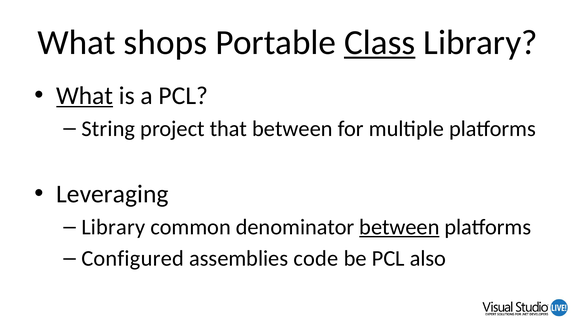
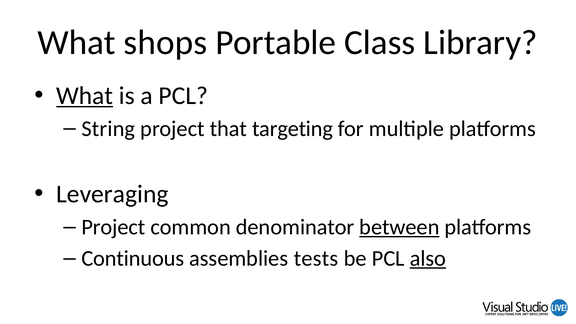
Class underline: present -> none
that between: between -> targeting
Library at (113, 227): Library -> Project
Configured: Configured -> Continuous
code: code -> tests
also underline: none -> present
